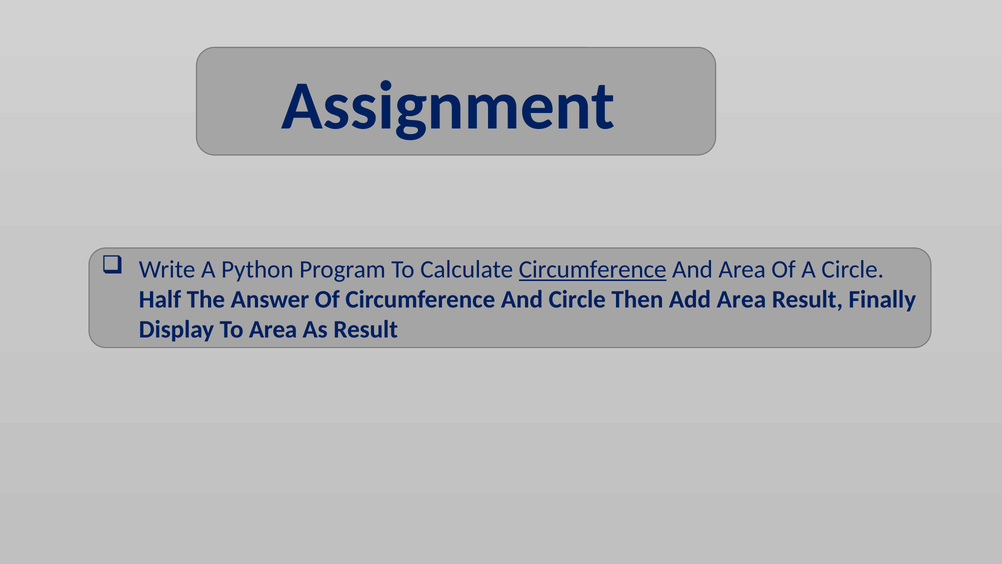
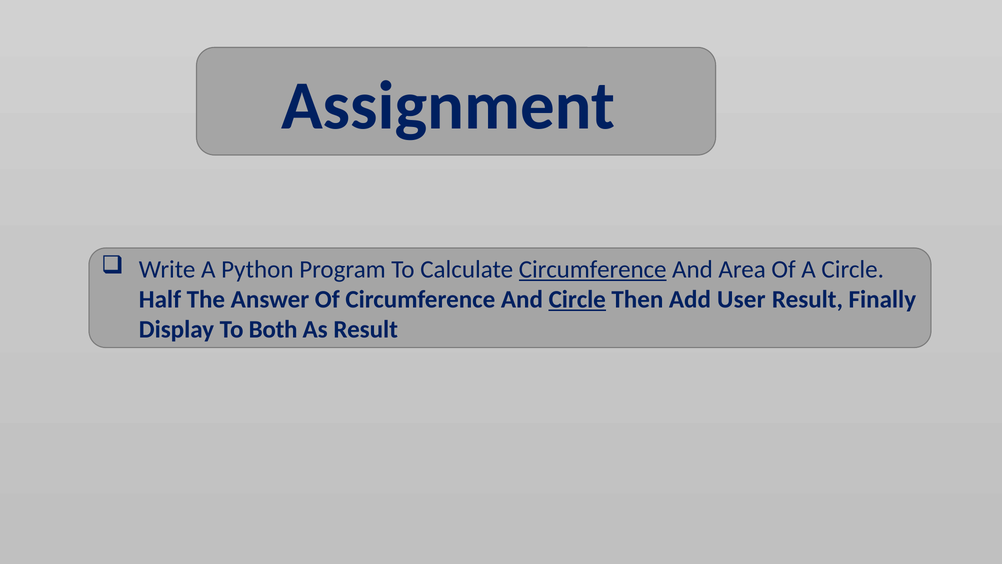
Circle at (577, 299) underline: none -> present
Add Area: Area -> User
To Area: Area -> Both
